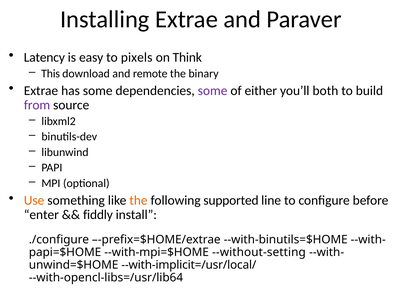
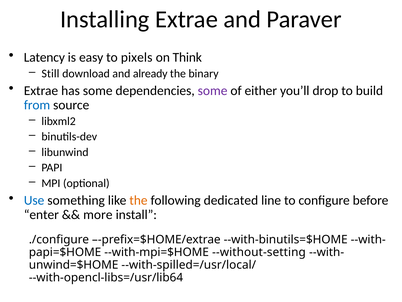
This: This -> Still
remote: remote -> already
both: both -> drop
from colour: purple -> blue
Use colour: orange -> blue
supported: supported -> dedicated
fiddly: fiddly -> more
--with-implicit=/usr/local/: --with-implicit=/usr/local/ -> --with-spilled=/usr/local/
